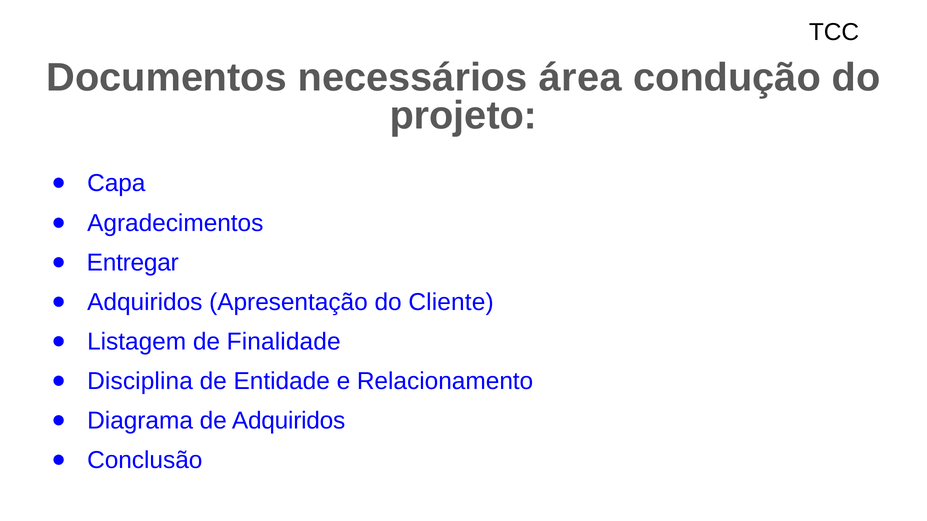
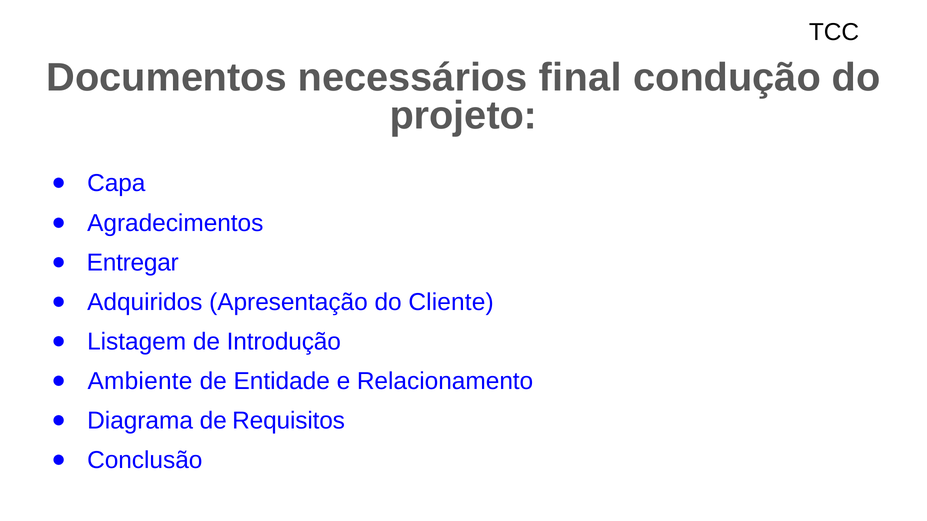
área: área -> final
Finalidade: Finalidade -> Introdução
Disciplina: Disciplina -> Ambiente
de Adquiridos: Adquiridos -> Requisitos
